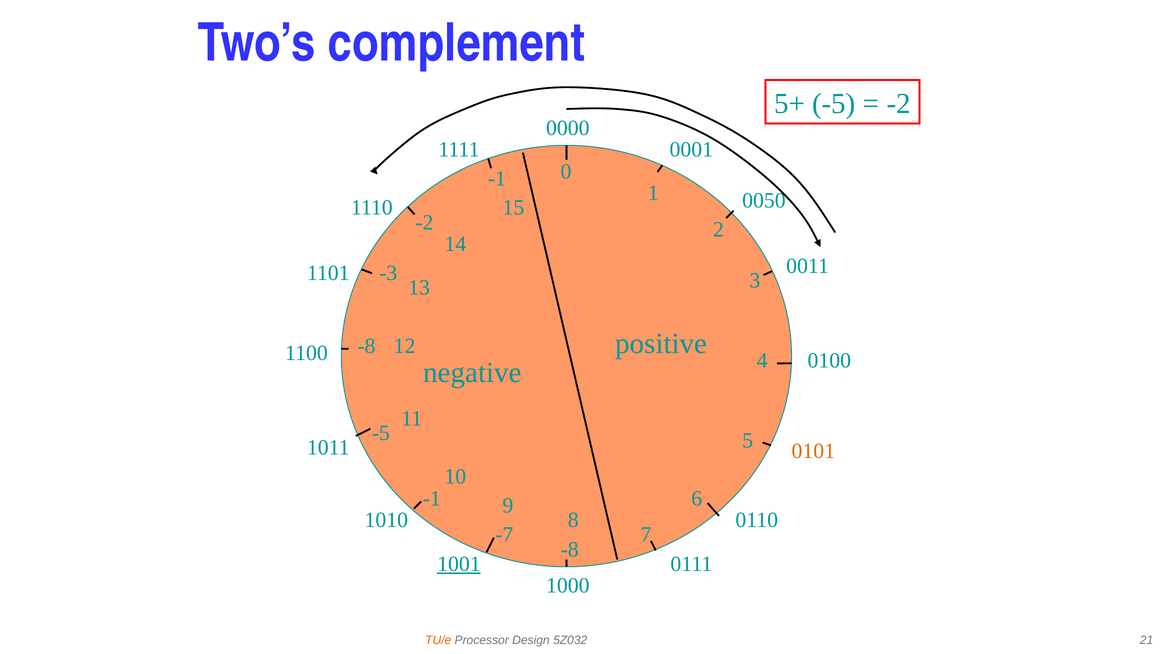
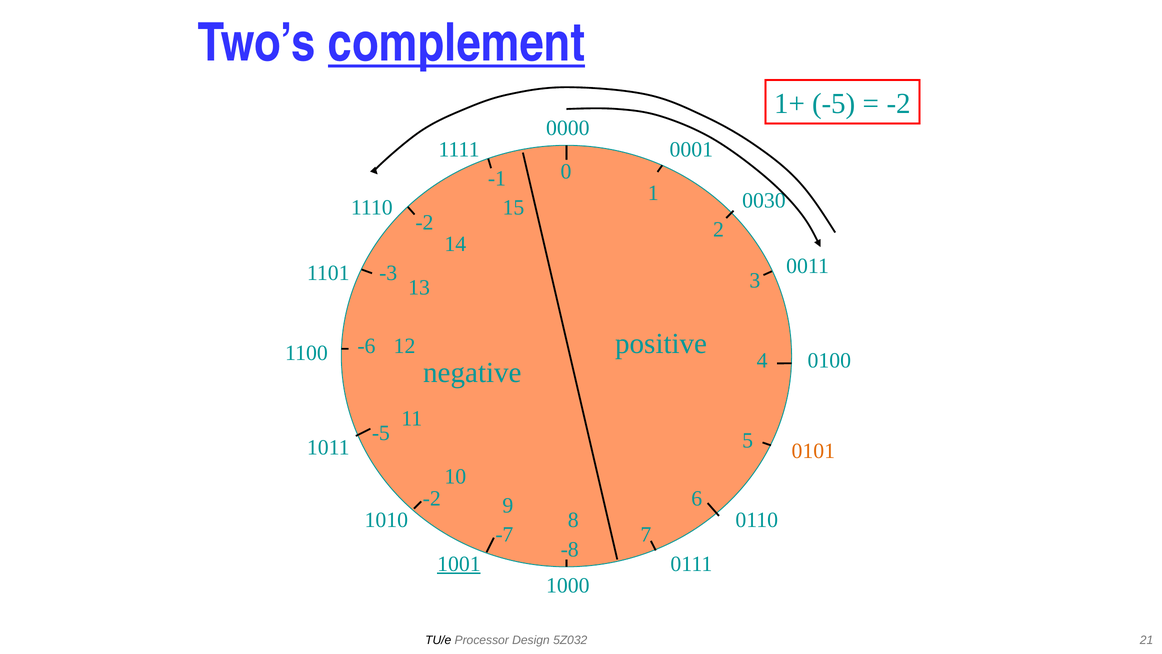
complement underline: none -> present
5+: 5+ -> 1+
0050: 0050 -> 0030
-8 at (366, 346): -8 -> -6
-1 at (432, 498): -1 -> -2
TU/e colour: orange -> black
